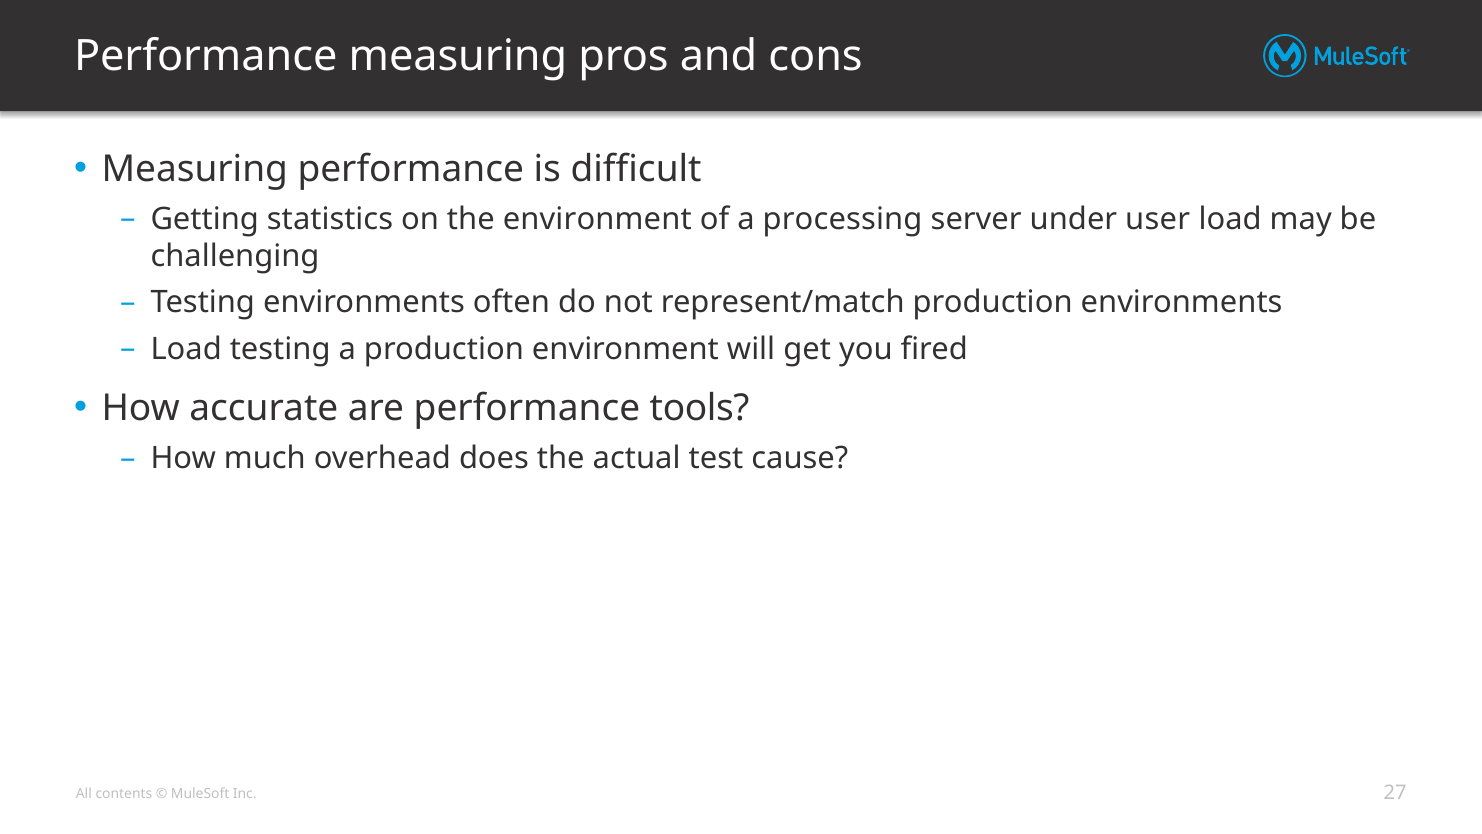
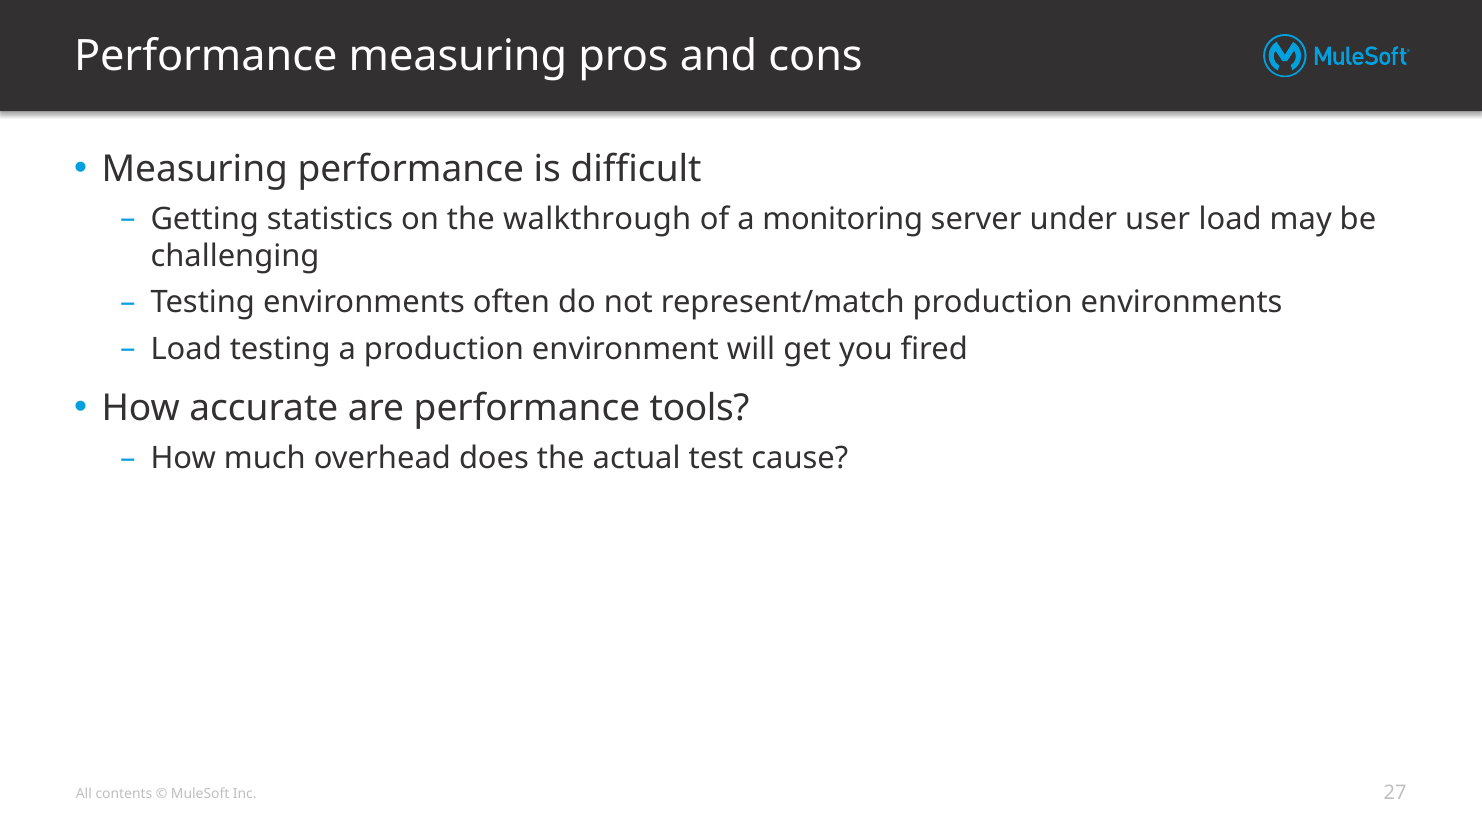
the environment: environment -> walkthrough
processing: processing -> monitoring
